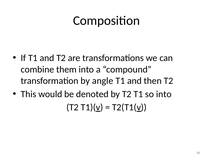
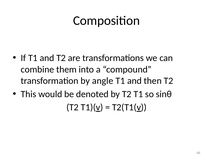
so into: into -> sinθ
